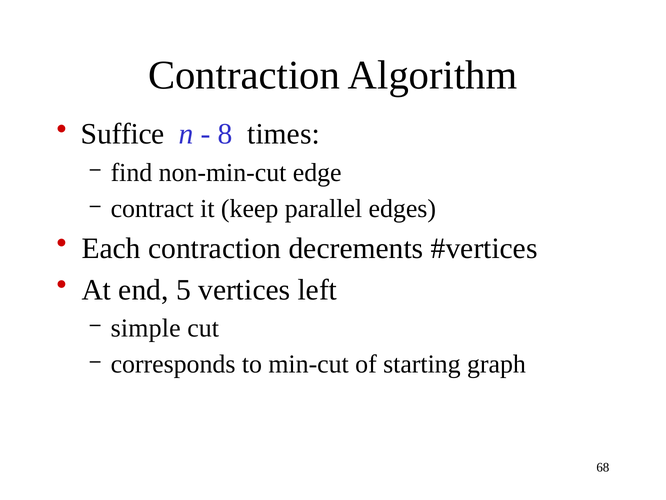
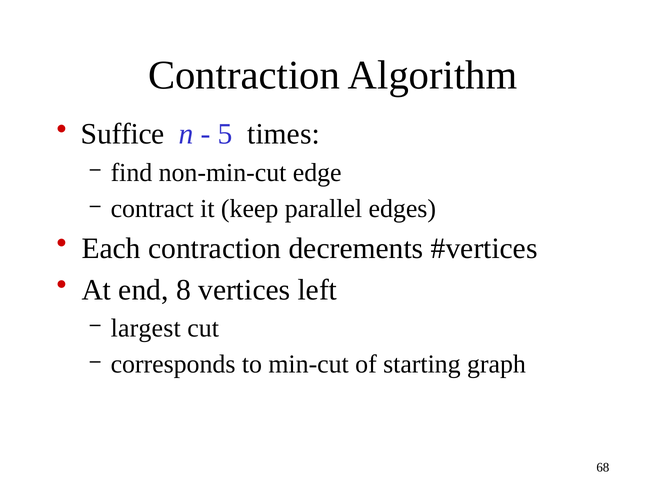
8: 8 -> 5
5: 5 -> 8
simple: simple -> largest
